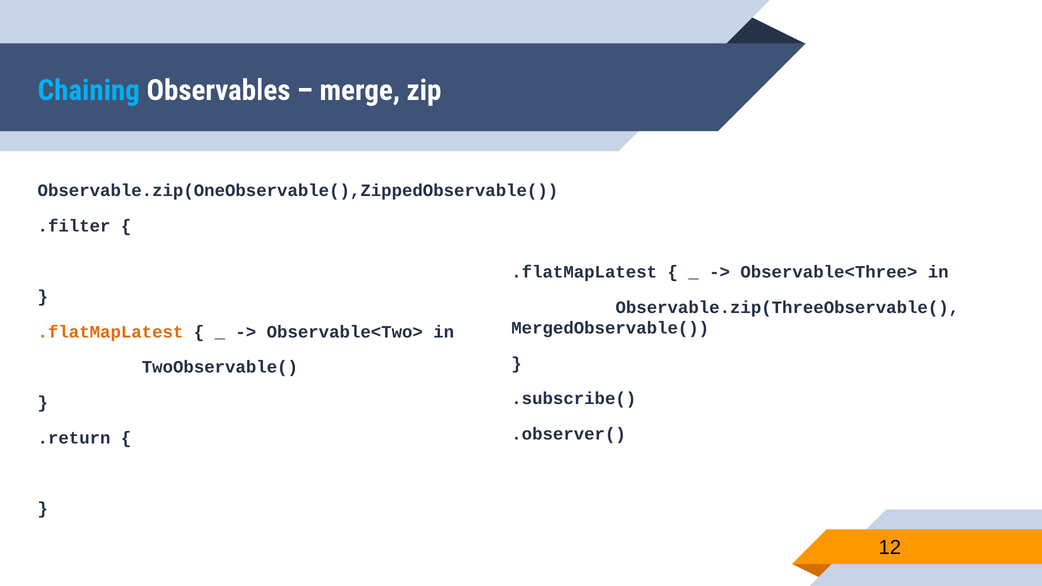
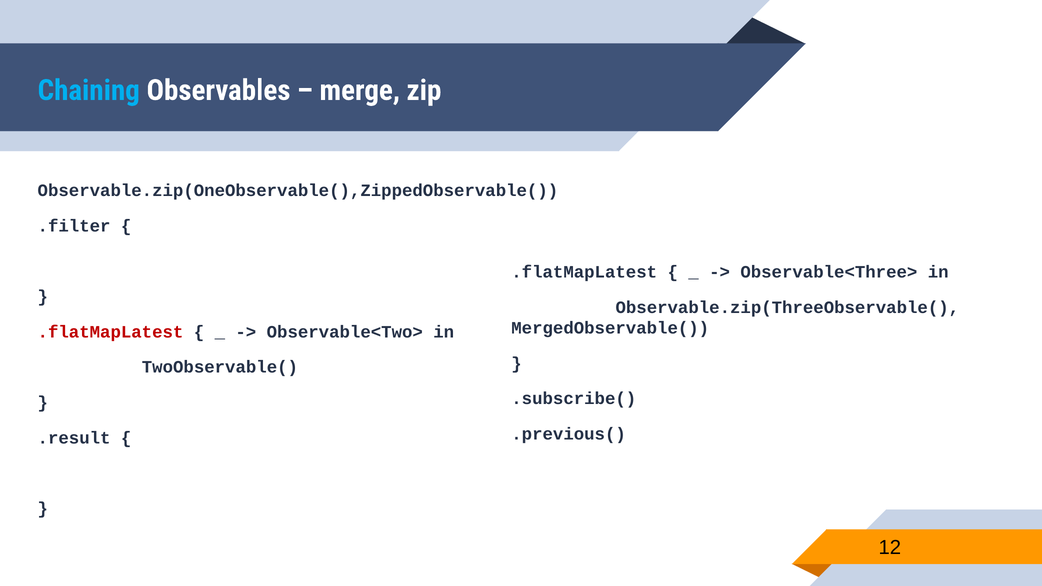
.flatMapLatest at (111, 332) colour: orange -> red
.observer(: .observer( -> .previous(
.return: .return -> .result
